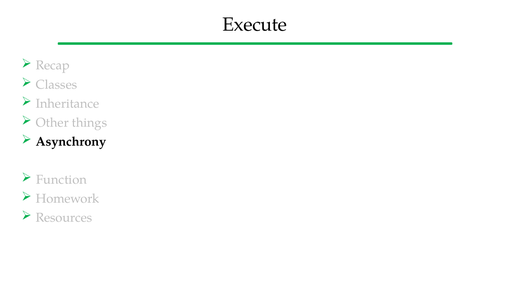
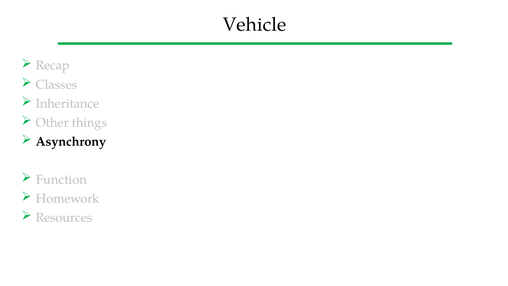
Execute: Execute -> Vehicle
